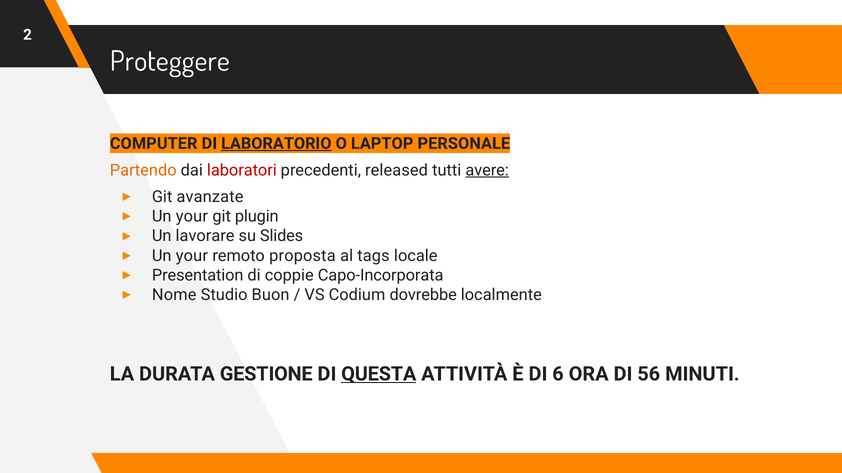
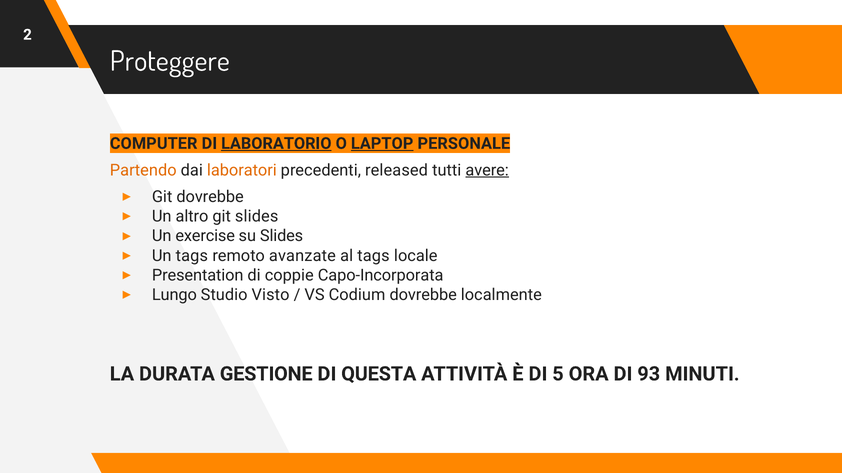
LAPTOP underline: none -> present
laboratori colour: red -> orange
Git avanzate: avanzate -> dovrebbe
your at (192, 217): your -> altro
git plugin: plugin -> slides
lavorare: lavorare -> exercise
your at (192, 256): your -> tags
proposta: proposta -> avanzate
Nome: Nome -> Lungo
Buon: Buon -> Visto
QUESTA underline: present -> none
6: 6 -> 5
56: 56 -> 93
